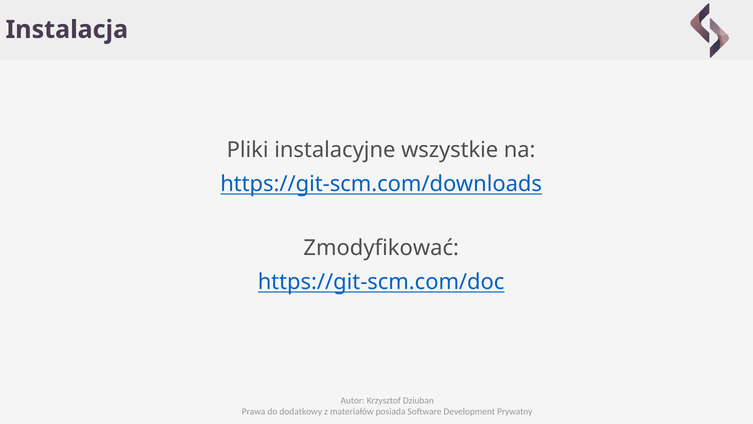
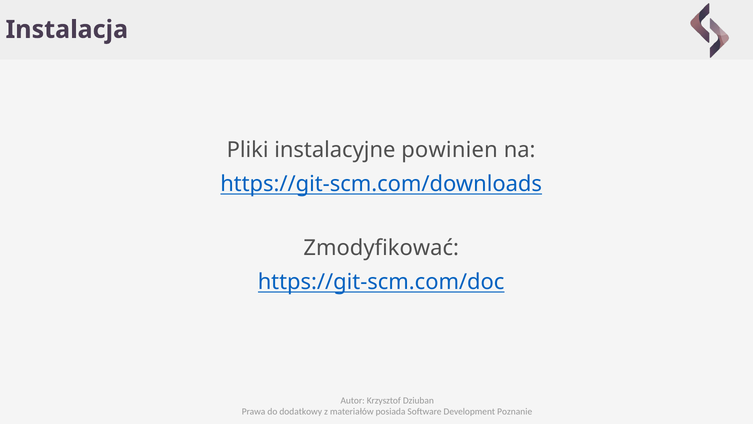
wszystkie: wszystkie -> powinien
Prywatny: Prywatny -> Poznanie
